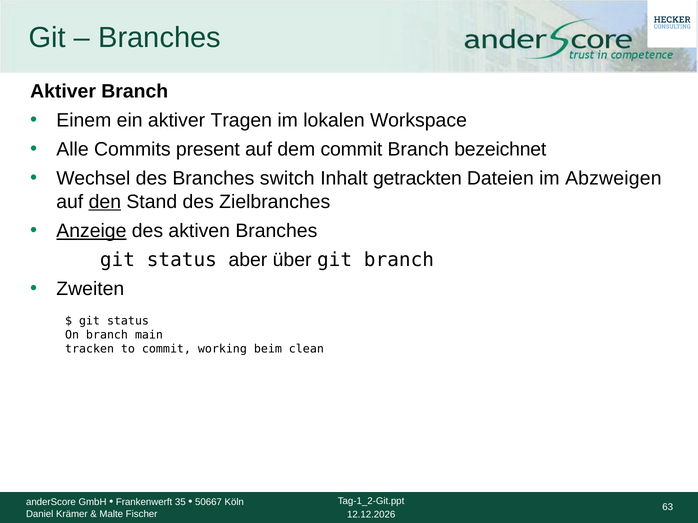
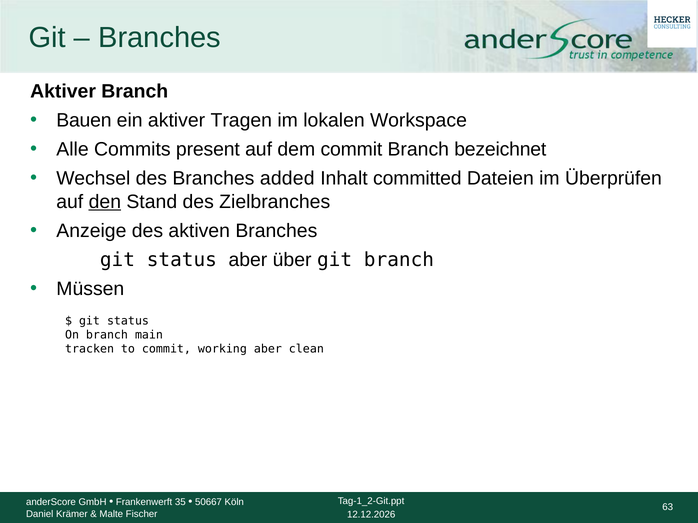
Einem: Einem -> Bauen
switch: switch -> added
getrackten: getrackten -> committed
Abzweigen: Abzweigen -> Überprüfen
Anzeige underline: present -> none
Zweiten: Zweiten -> Müssen
working beim: beim -> aber
